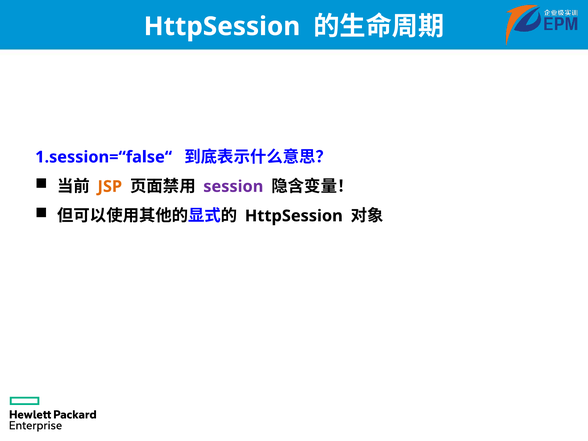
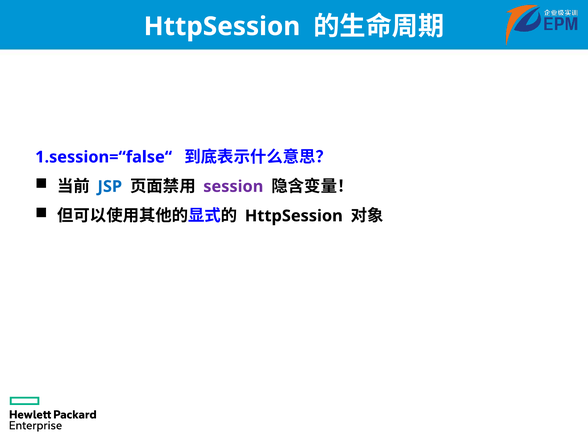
JSP colour: orange -> blue
